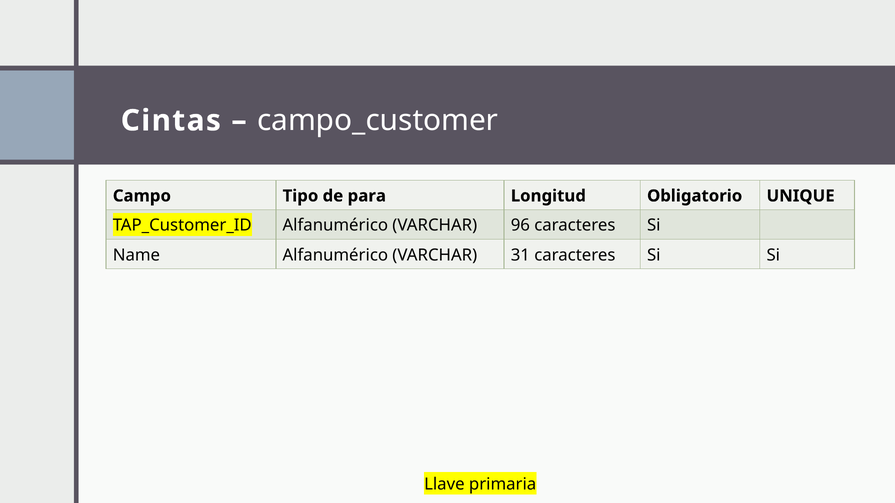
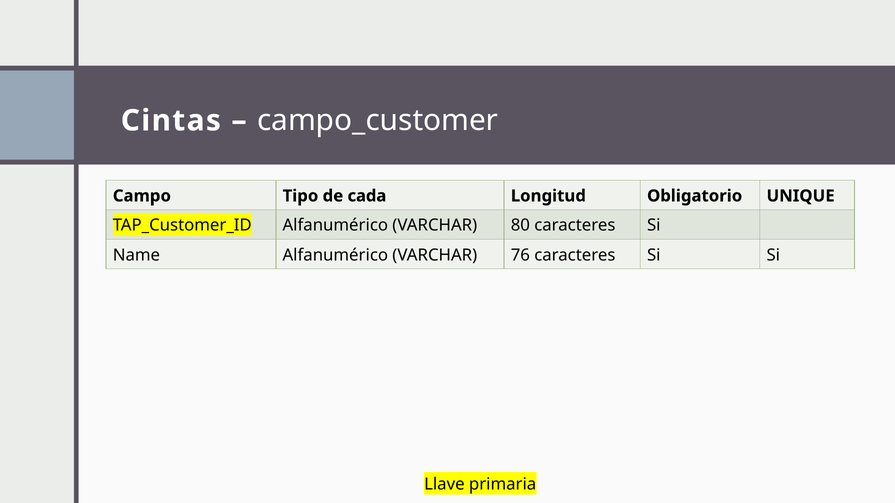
para: para -> cada
96: 96 -> 80
31: 31 -> 76
